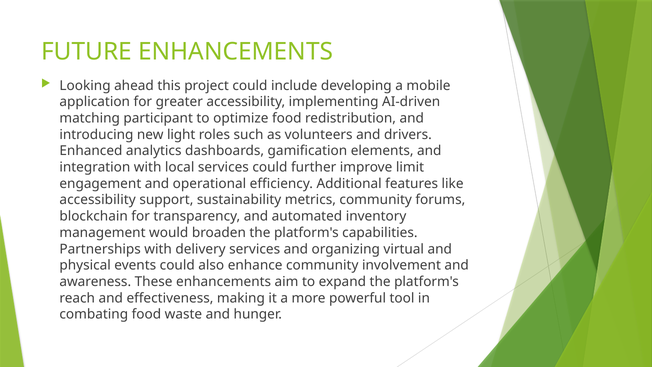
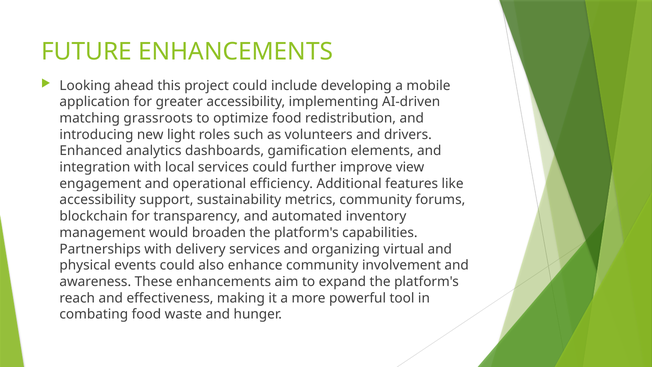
participant: participant -> grassroots
limit: limit -> view
